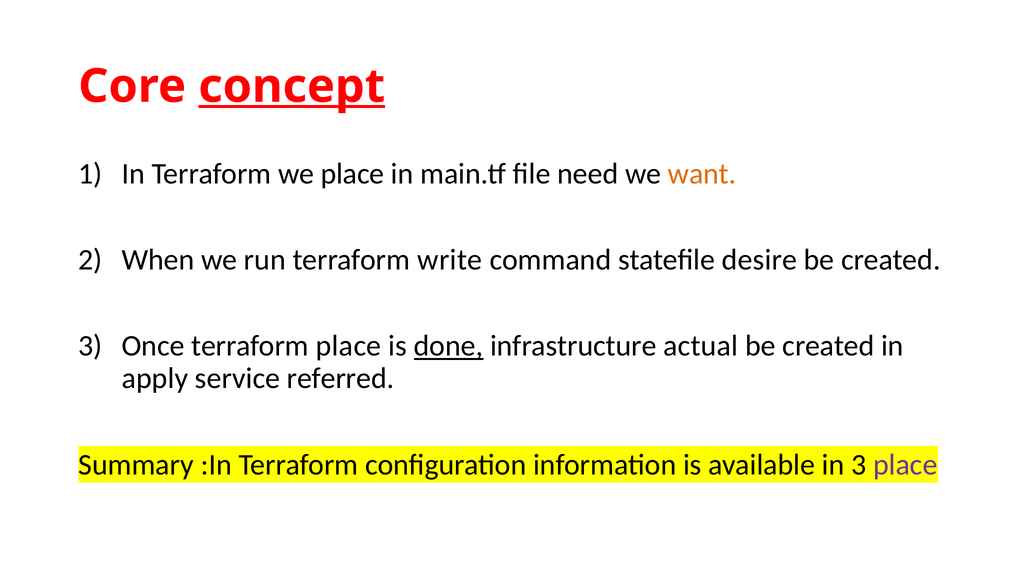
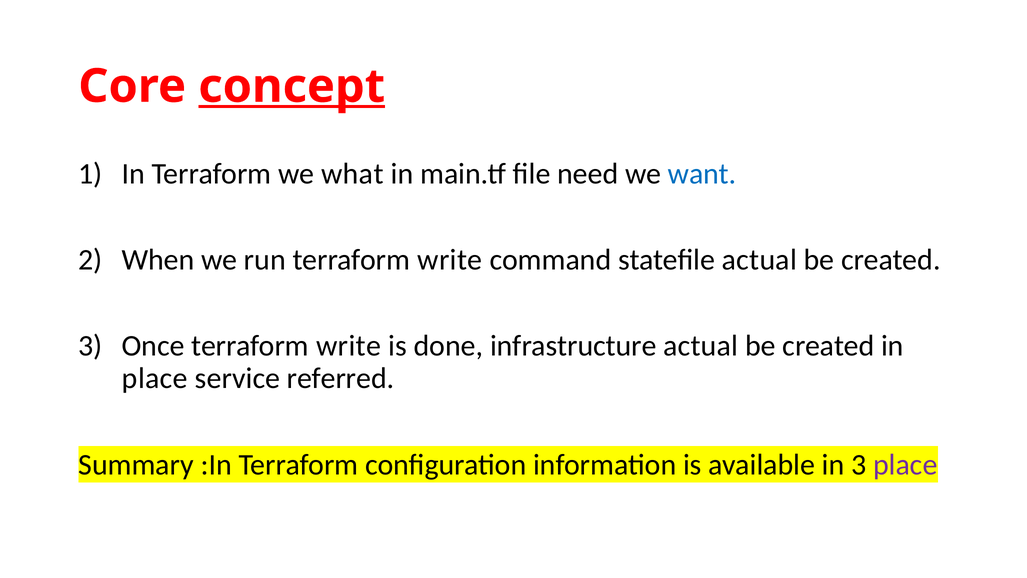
we place: place -> what
want colour: orange -> blue
statefile desire: desire -> actual
Once terraform place: place -> write
done underline: present -> none
apply at (155, 378): apply -> place
